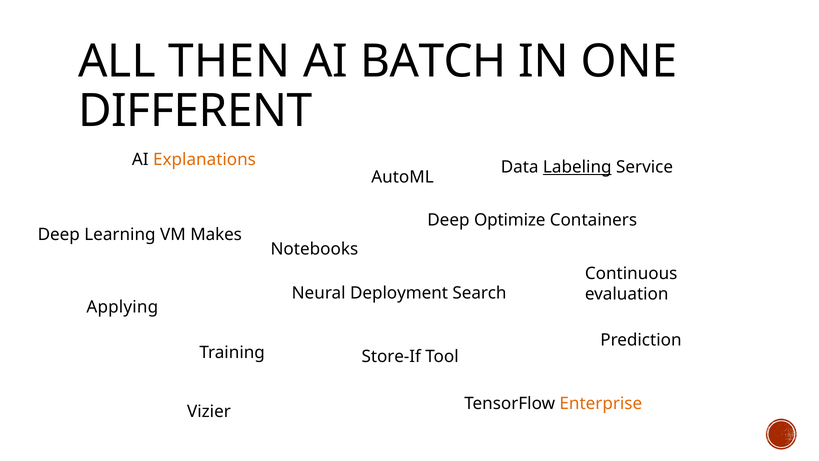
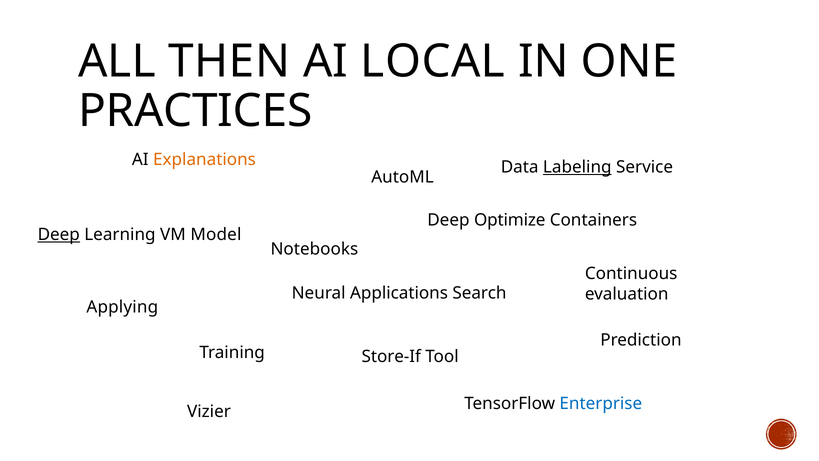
BATCH: BATCH -> LOCAL
DIFFERENT: DIFFERENT -> PRACTICES
Deep at (59, 234) underline: none -> present
Makes: Makes -> Model
Deployment: Deployment -> Applications
Enterprise colour: orange -> blue
